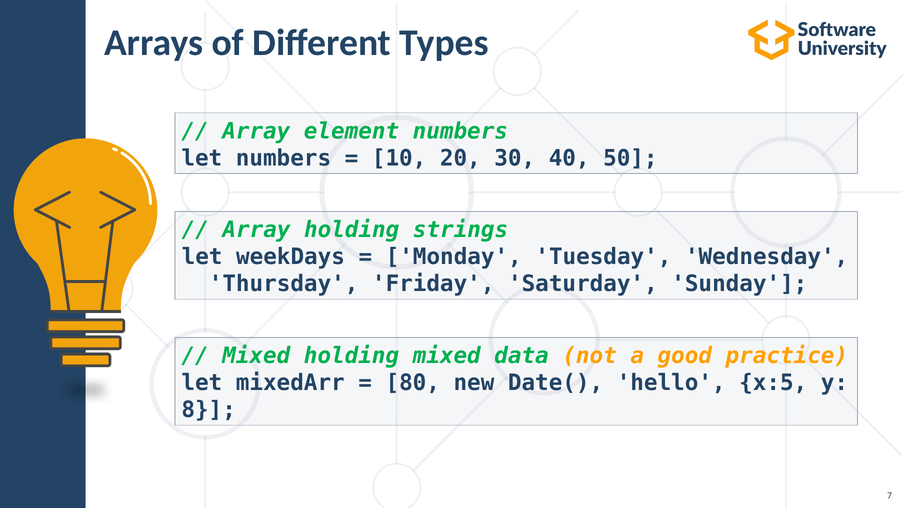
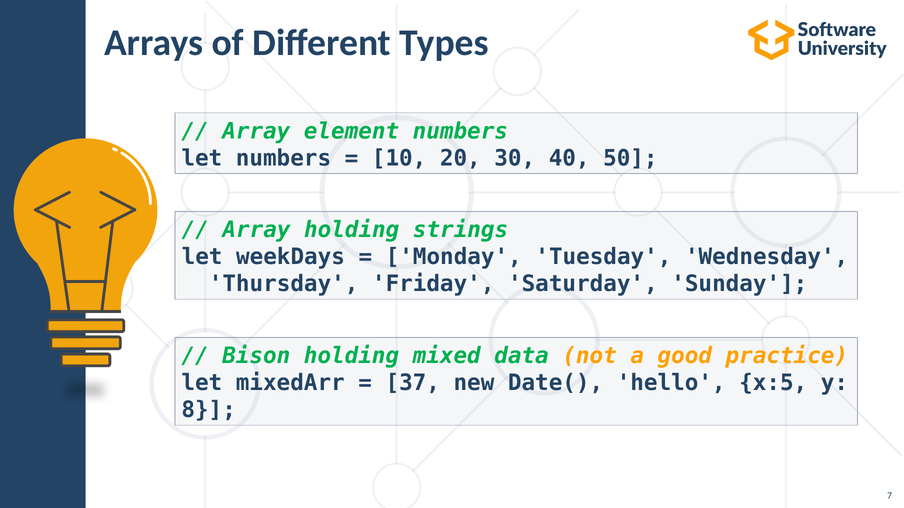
Mixed at (256, 356): Mixed -> Bison
80: 80 -> 37
